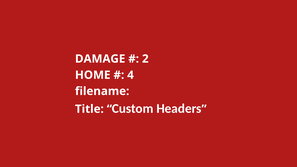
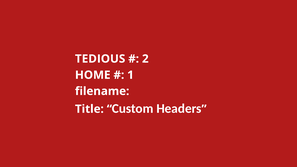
DAMAGE: DAMAGE -> TEDIOUS
4: 4 -> 1
